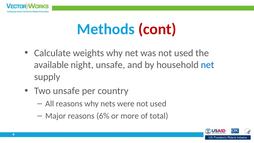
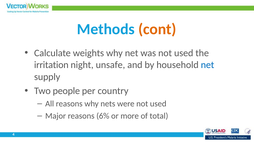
cont colour: red -> orange
available: available -> irritation
Two unsafe: unsafe -> people
